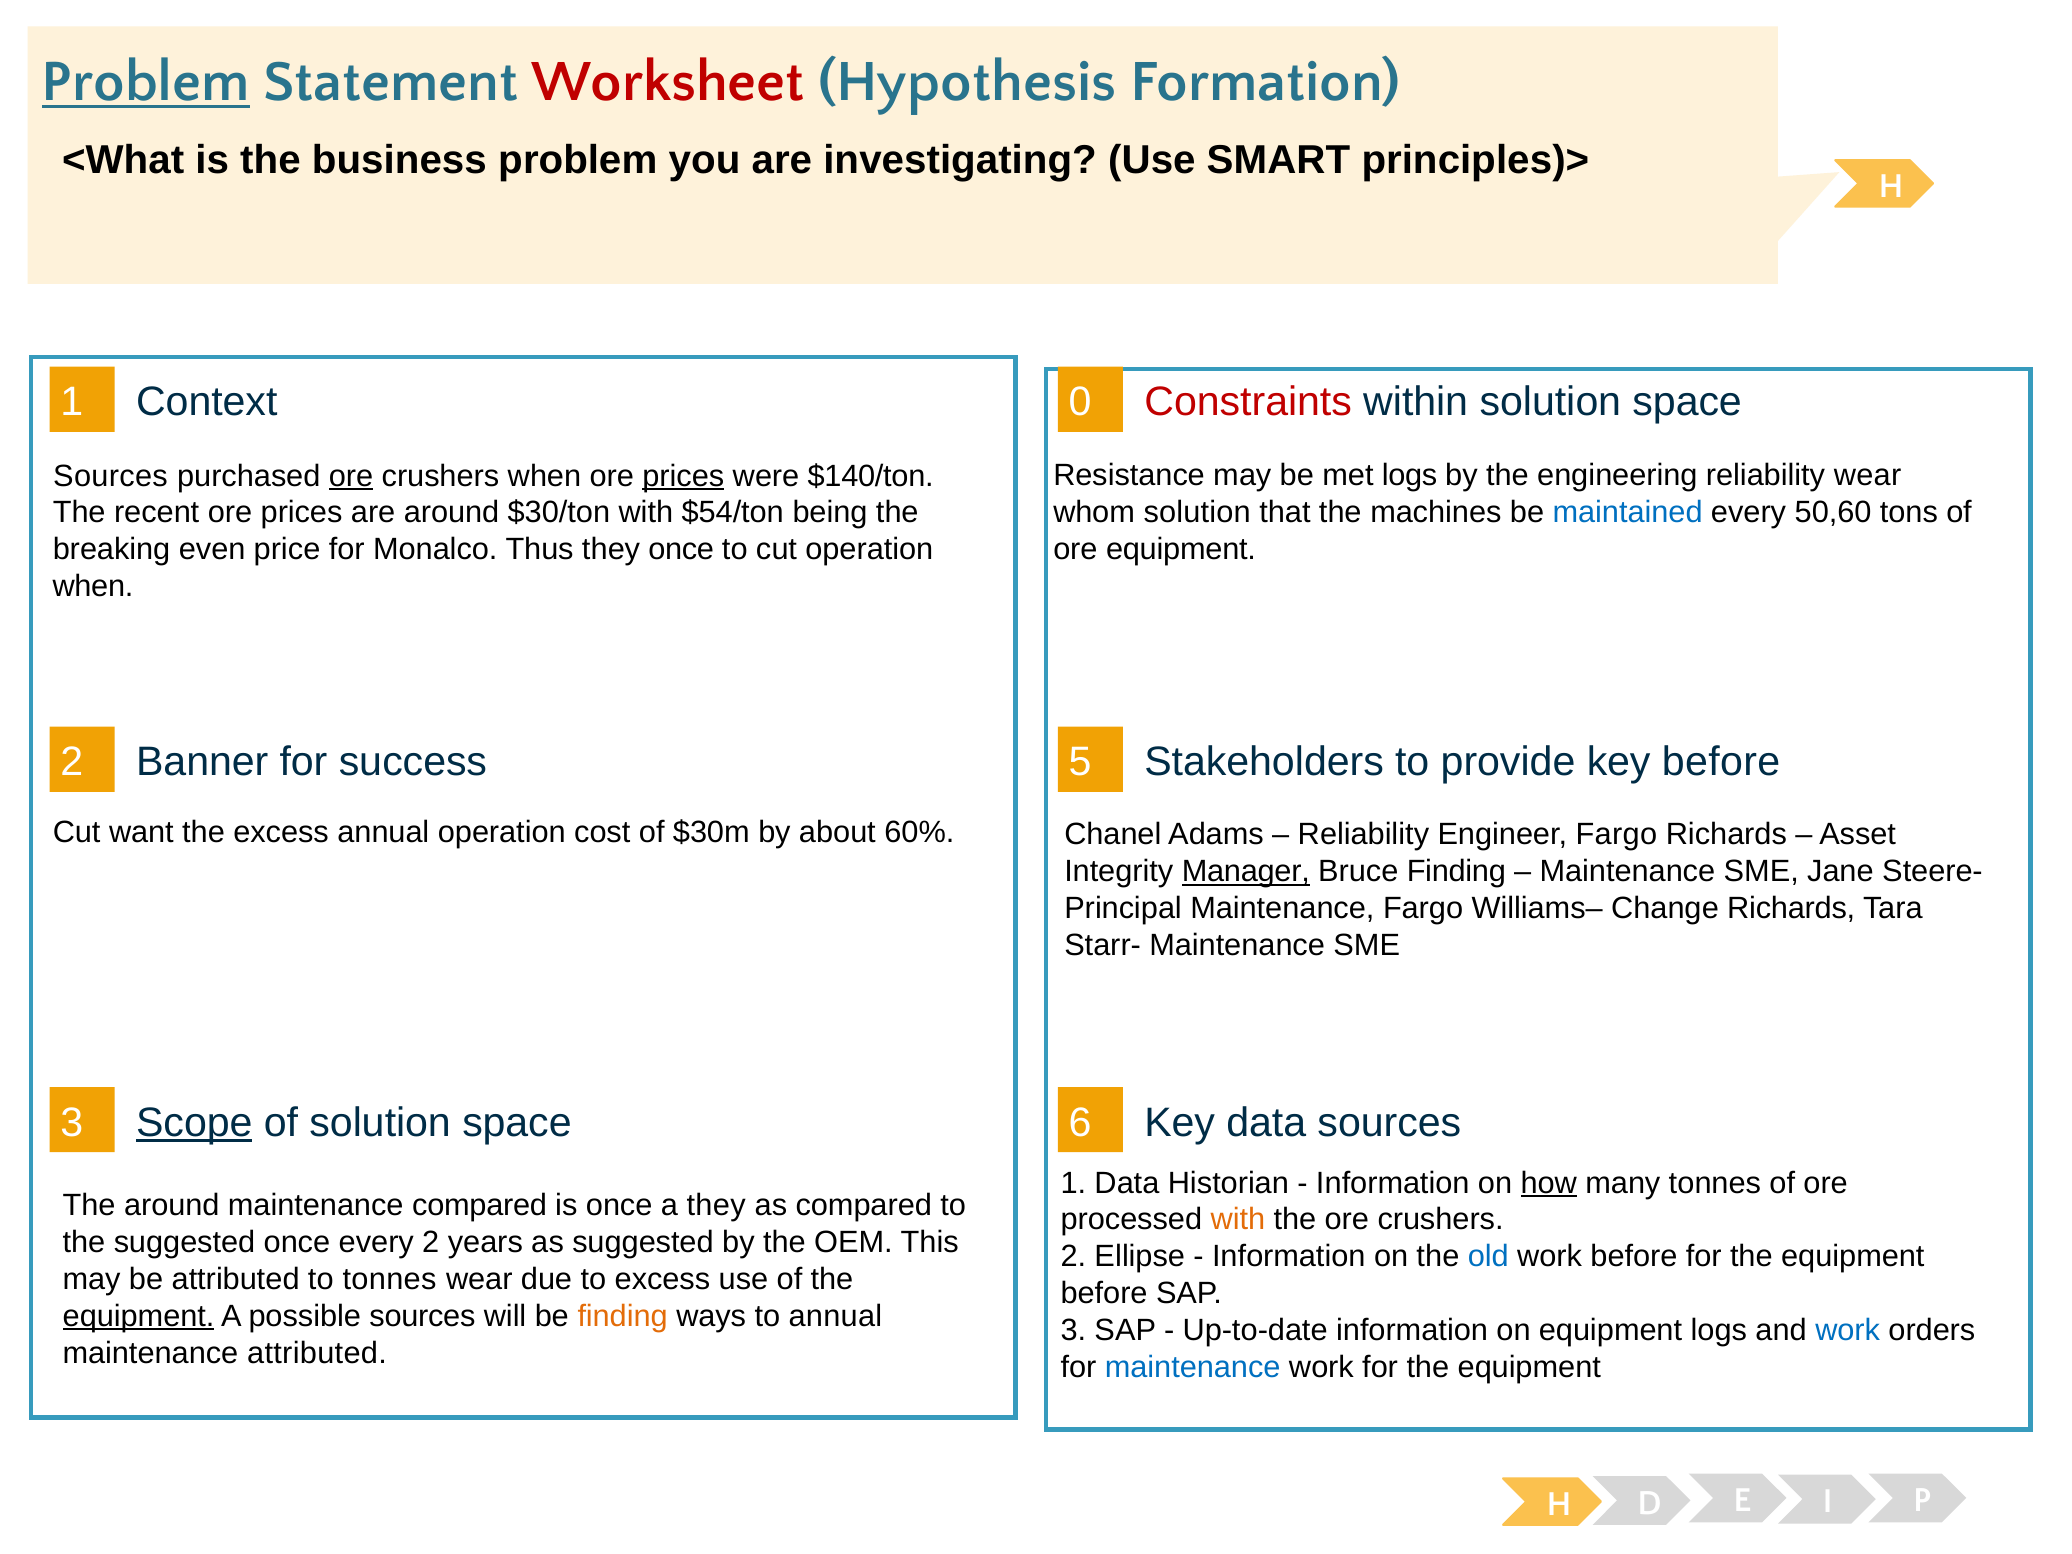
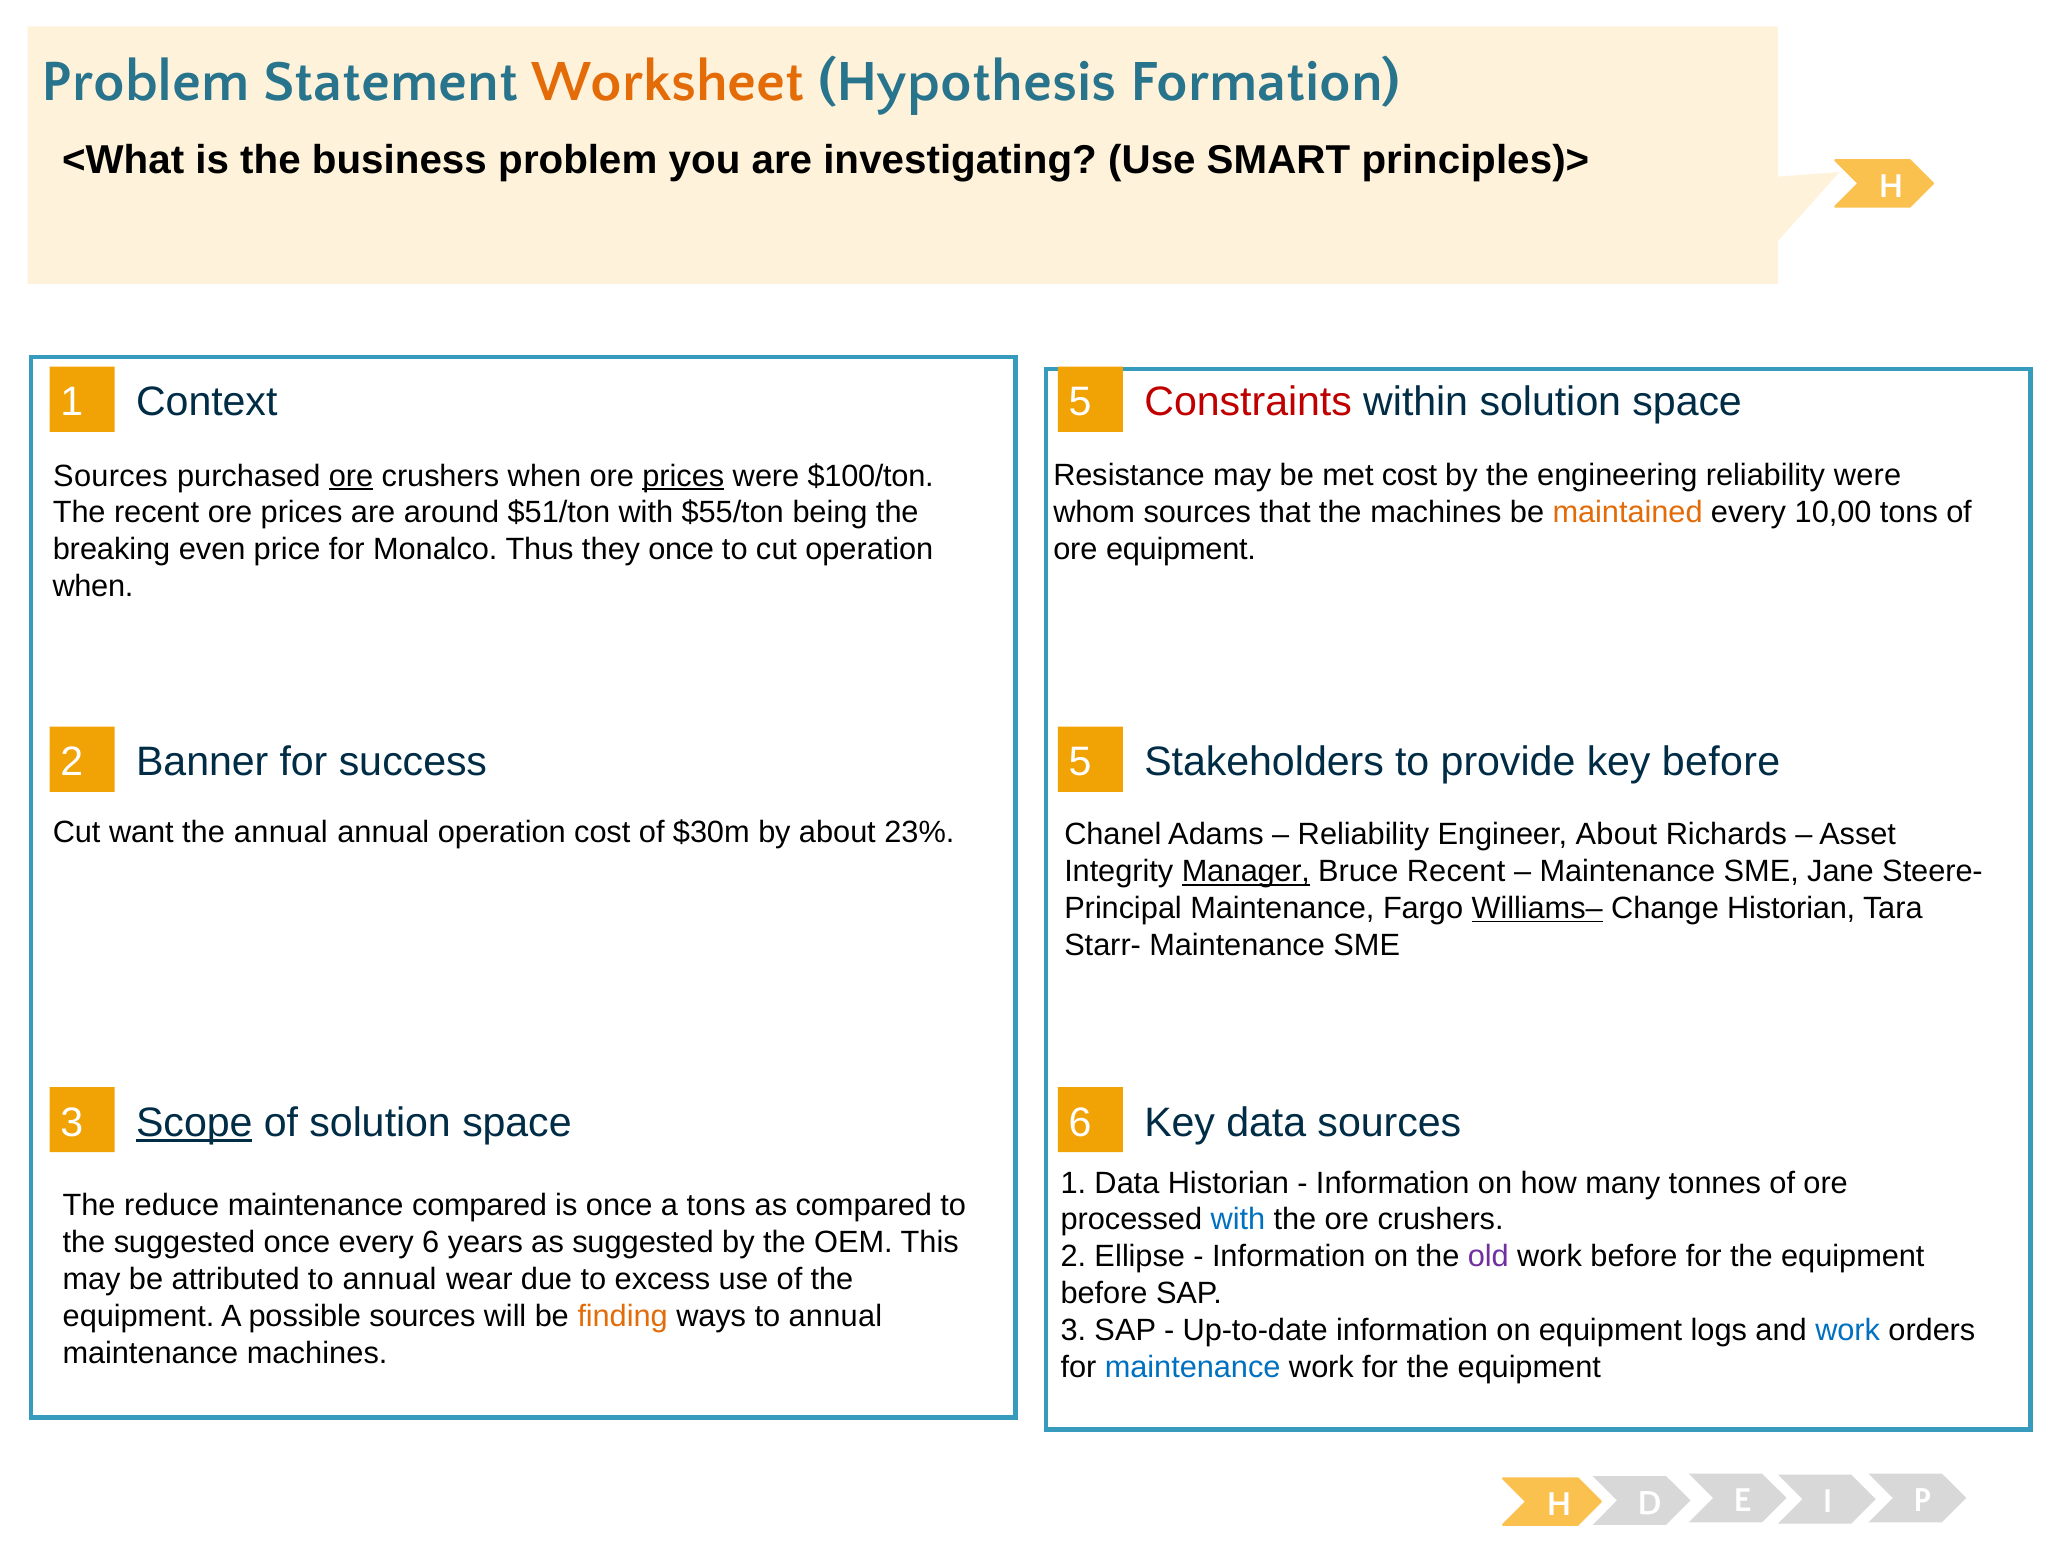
Problem at (146, 81) underline: present -> none
Worksheet colour: red -> orange
1 0: 0 -> 5
met logs: logs -> cost
reliability wear: wear -> were
$140/ton: $140/ton -> $100/ton
whom solution: solution -> sources
maintained colour: blue -> orange
50,60: 50,60 -> 10,00
$30/ton: $30/ton -> $51/ton
$54/ton: $54/ton -> $55/ton
the excess: excess -> annual
60%: 60% -> 23%
Engineer Fargo: Fargo -> About
Bruce Finding: Finding -> Recent
Williams– underline: none -> present
Change Richards: Richards -> Historian
how underline: present -> none
The around: around -> reduce
a they: they -> tons
with at (1238, 1220) colour: orange -> blue
every 2: 2 -> 6
old colour: blue -> purple
attributed to tonnes: tonnes -> annual
equipment at (139, 1316) underline: present -> none
maintenance attributed: attributed -> machines
